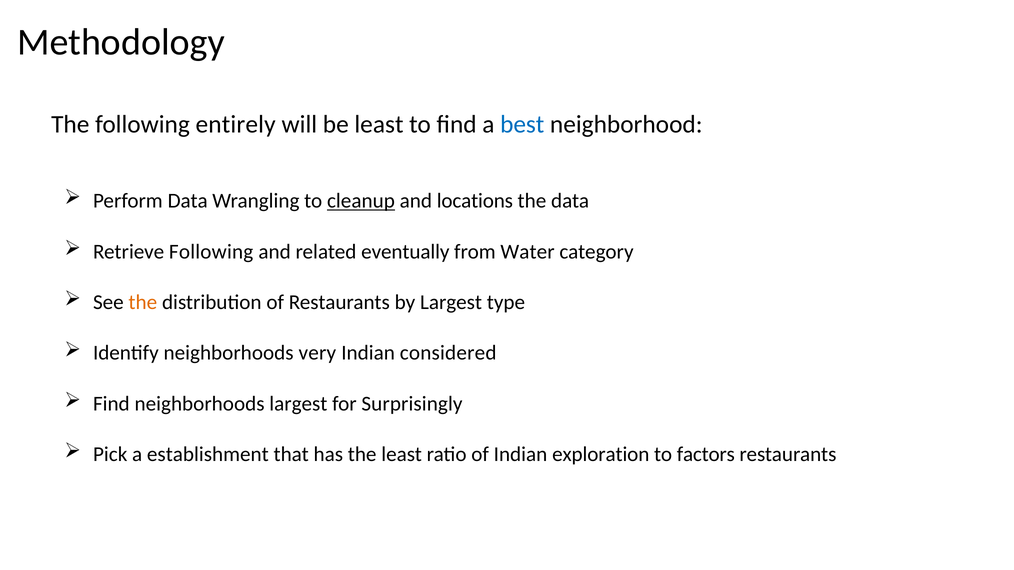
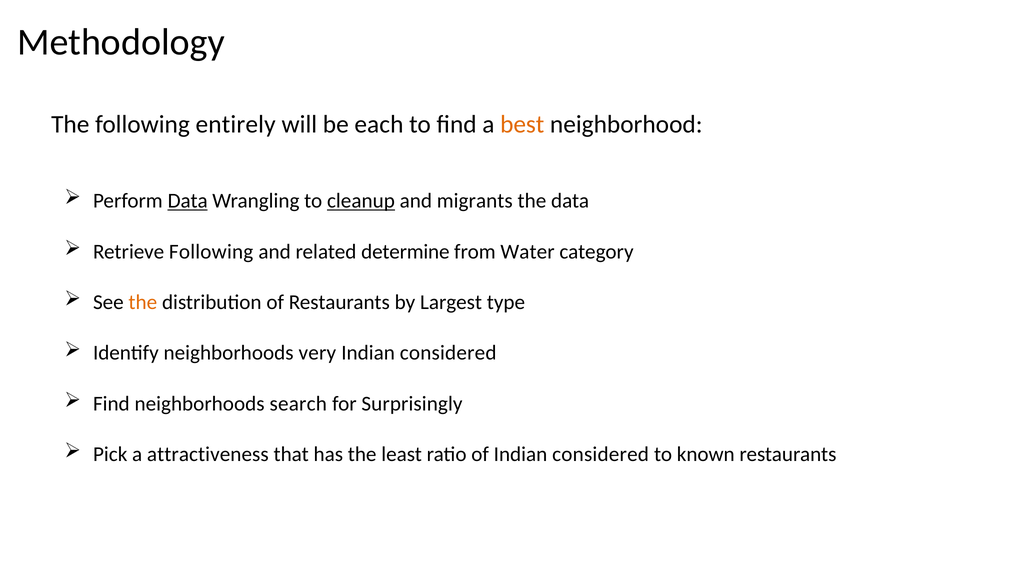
be least: least -> each
best colour: blue -> orange
Data at (188, 201) underline: none -> present
locations: locations -> migrants
eventually: eventually -> determine
neighborhoods largest: largest -> search
establishment: establishment -> attractiveness
of Indian exploration: exploration -> considered
factors: factors -> known
